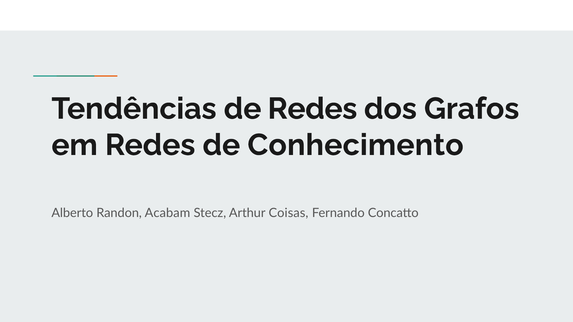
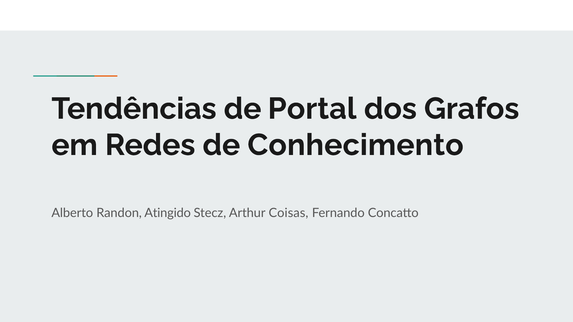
de Redes: Redes -> Portal
Acabam: Acabam -> Atingido
